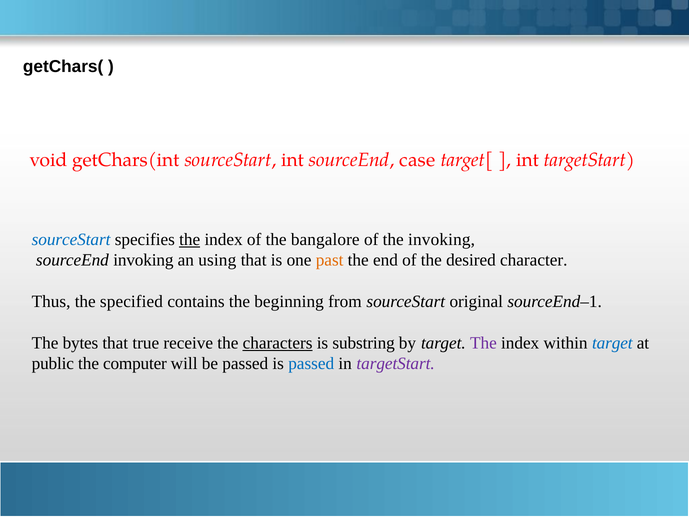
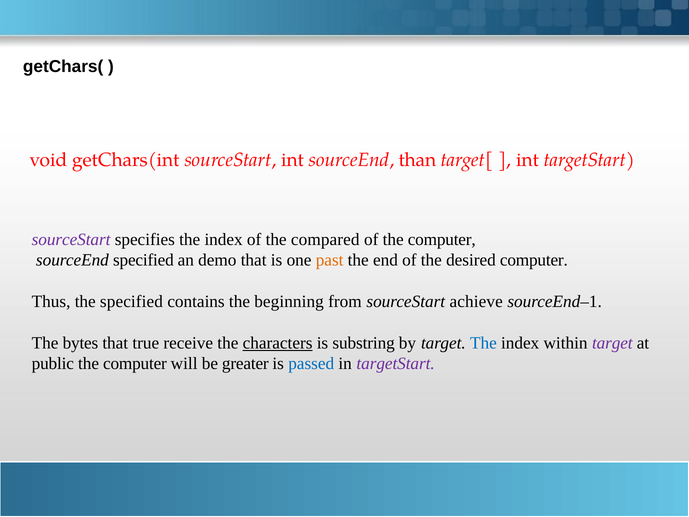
case: case -> than
sourceStart at (71, 239) colour: blue -> purple
the at (190, 239) underline: present -> none
bangalore: bangalore -> compared
of the invoking: invoking -> computer
sourceEnd invoking: invoking -> specified
using: using -> demo
desired character: character -> computer
original: original -> achieve
The at (483, 343) colour: purple -> blue
target at (612, 343) colour: blue -> purple
be passed: passed -> greater
